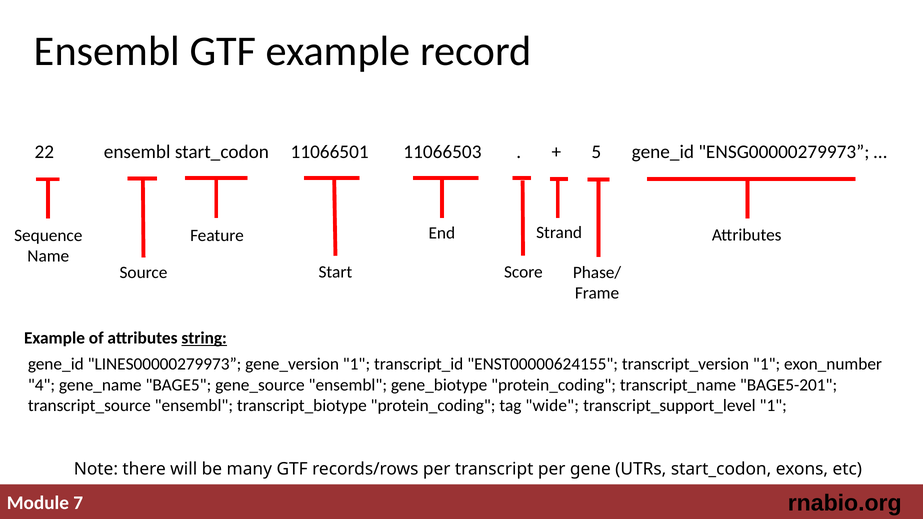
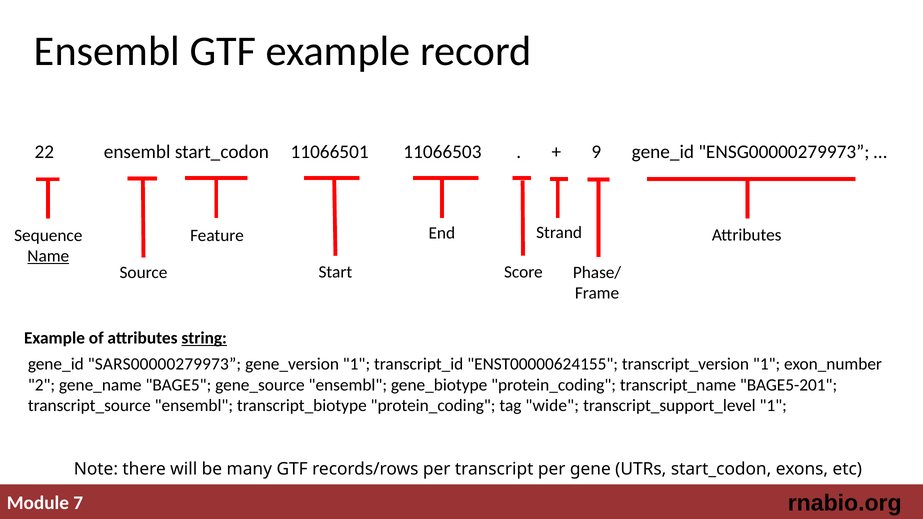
5: 5 -> 9
Name underline: none -> present
LINES00000279973: LINES00000279973 -> SARS00000279973
4: 4 -> 2
